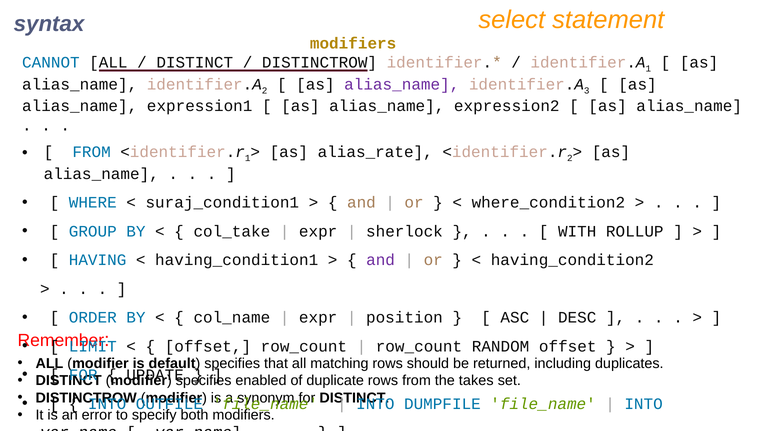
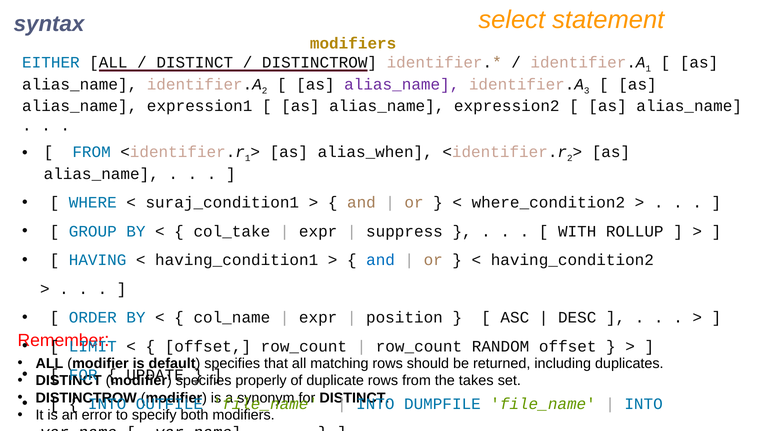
CANNOT: CANNOT -> EITHER
alias_rate: alias_rate -> alias_when
sherlock: sherlock -> suppress
and at (381, 260) colour: purple -> blue
enabled: enabled -> properly
